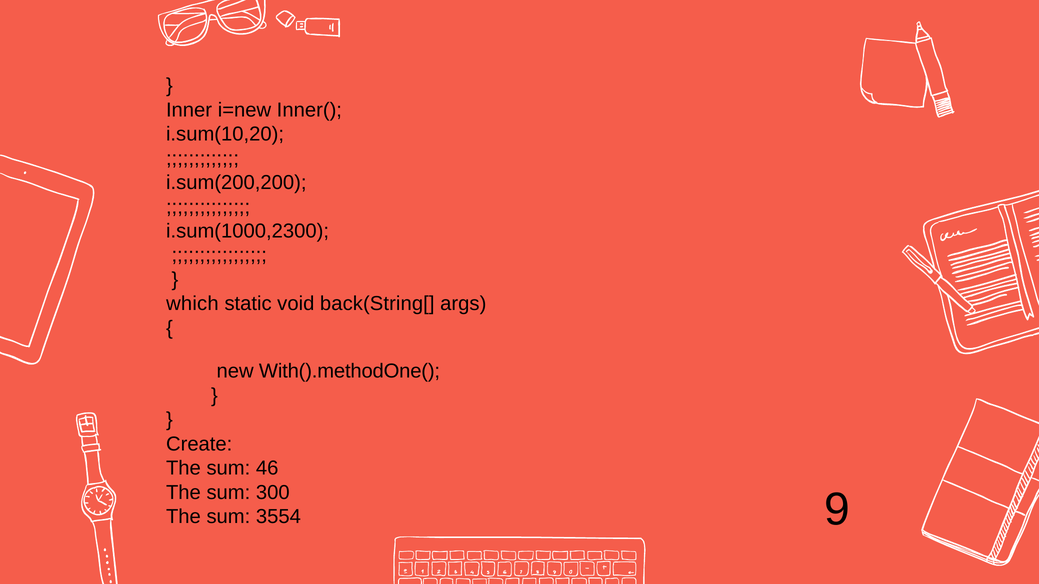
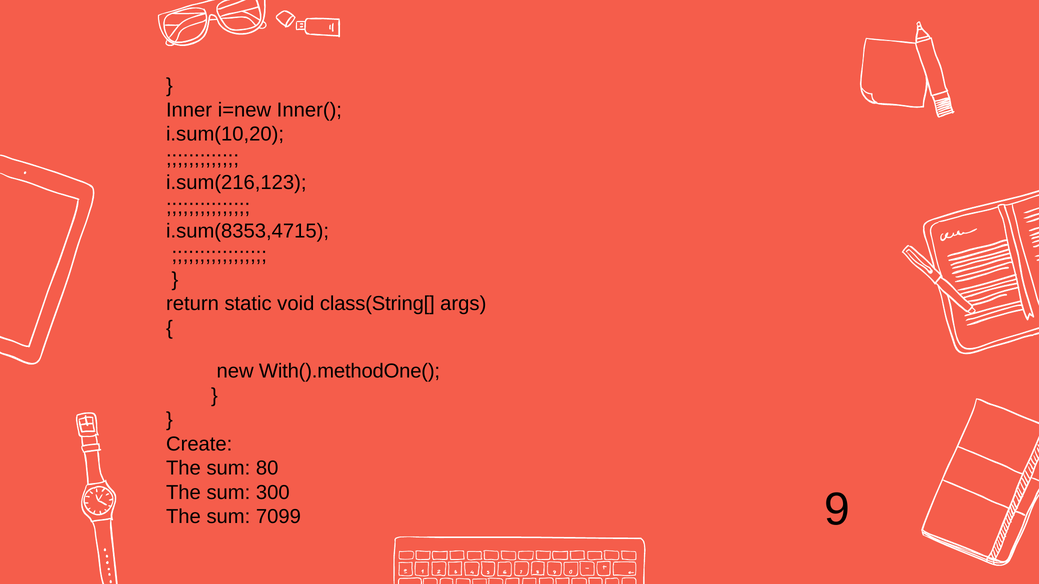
i.sum(200,200: i.sum(200,200 -> i.sum(216,123
i.sum(1000,2300: i.sum(1000,2300 -> i.sum(8353,4715
which: which -> return
back(String[: back(String[ -> class(String[
46: 46 -> 80
3554: 3554 -> 7099
